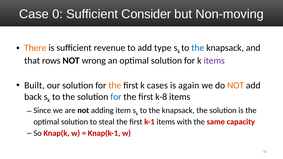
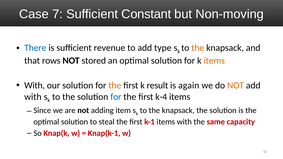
0: 0 -> 7
Consider: Consider -> Constant
There colour: orange -> blue
the at (198, 48) colour: blue -> orange
wrong: wrong -> stored
items at (214, 61) colour: purple -> orange
Built at (34, 86): Built -> With
cases: cases -> result
back at (33, 97): back -> with
k-8: k-8 -> k-4
